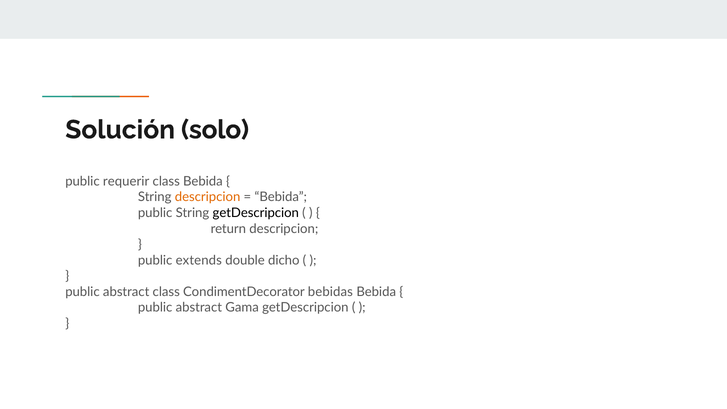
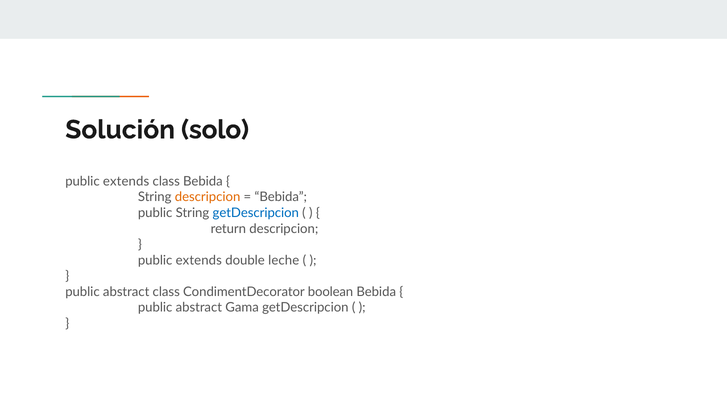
requerir at (126, 181): requerir -> extends
getDescripcion at (256, 213) colour: black -> blue
dicho: dicho -> leche
bebidas: bebidas -> boolean
